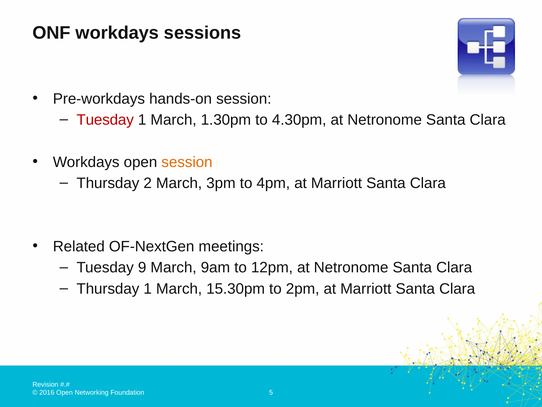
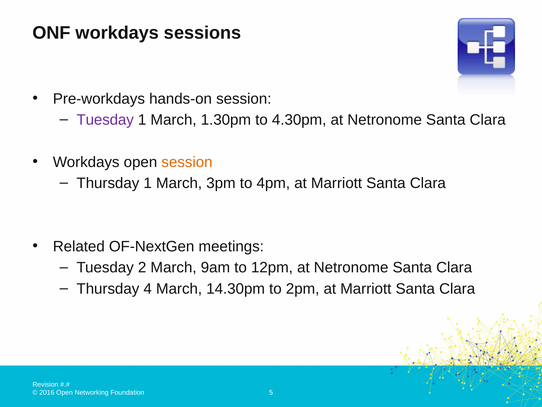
Tuesday at (105, 120) colour: red -> purple
Thursday 2: 2 -> 1
9: 9 -> 2
Thursday 1: 1 -> 4
15.30pm: 15.30pm -> 14.30pm
